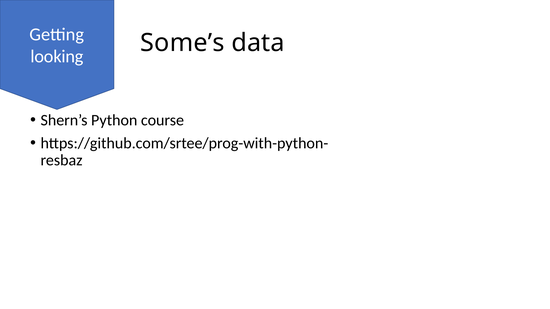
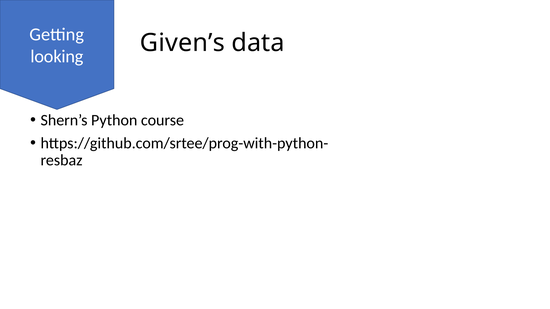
Some’s: Some’s -> Given’s
